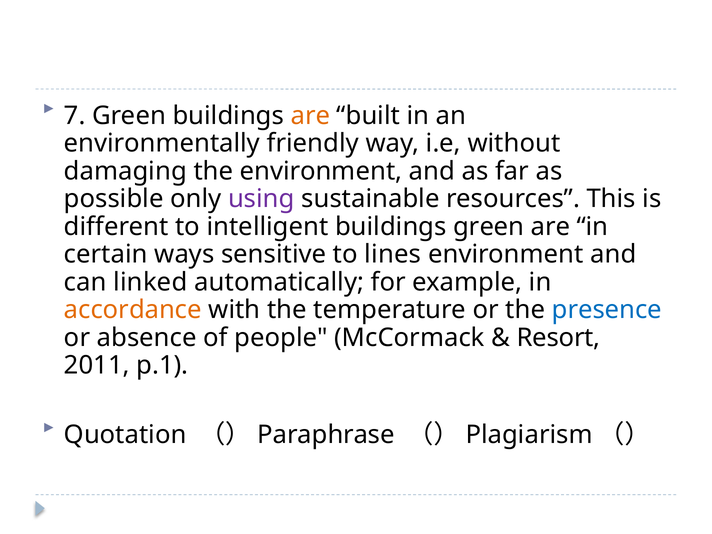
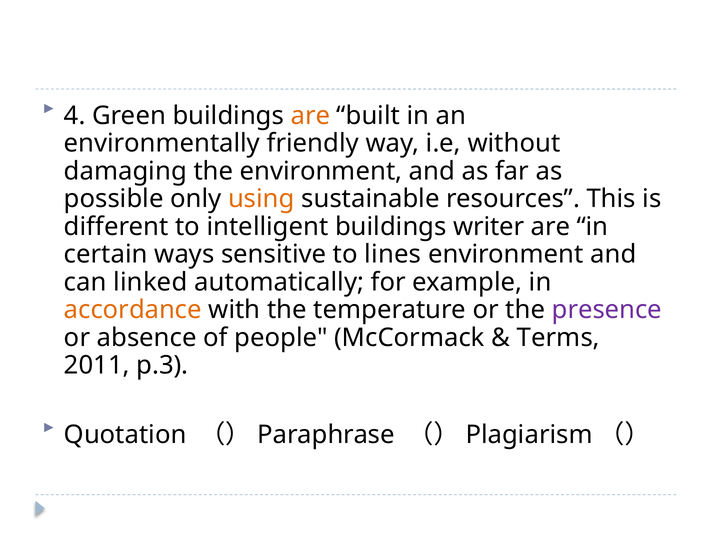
7: 7 -> 4
using colour: purple -> orange
buildings green: green -> writer
presence colour: blue -> purple
Resort: Resort -> Terms
p.1: p.1 -> p.3
